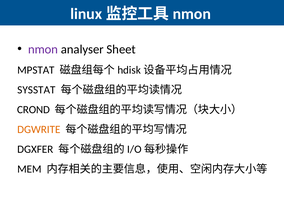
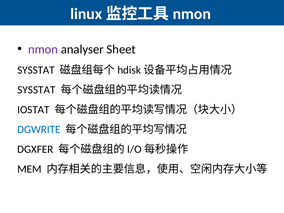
MPSTAT at (36, 70): MPSTAT -> SYSSTAT
CROND: CROND -> IOSTAT
DGWRITE colour: orange -> blue
